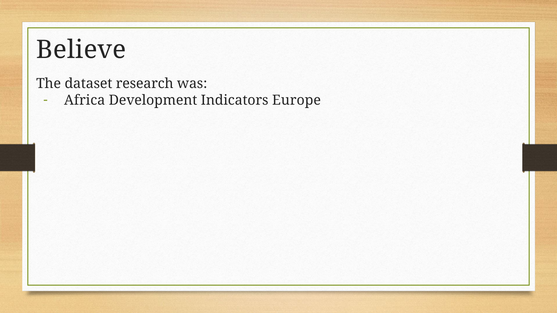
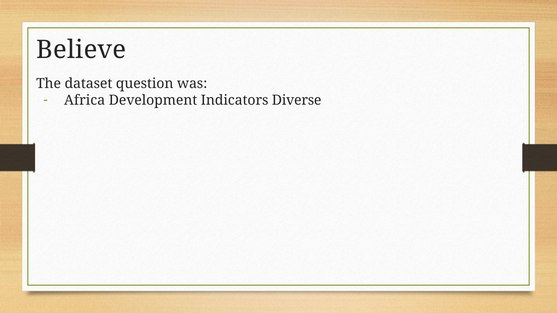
research: research -> question
Europe: Europe -> Diverse
